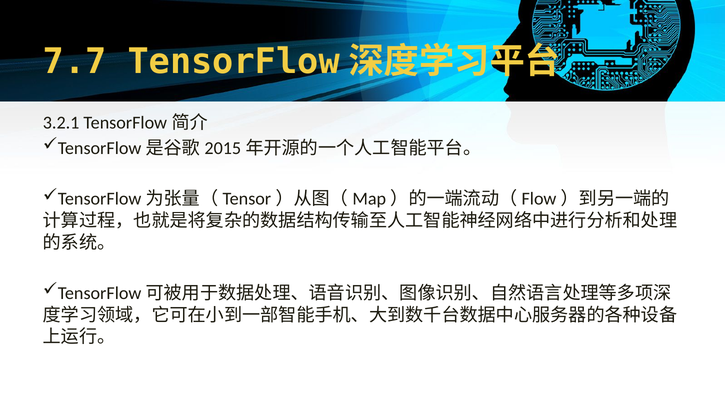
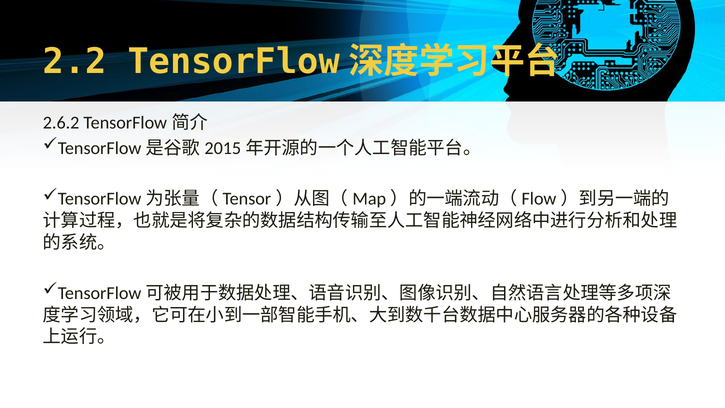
7.7: 7.7 -> 2.2
3.2.1: 3.2.1 -> 2.6.2
